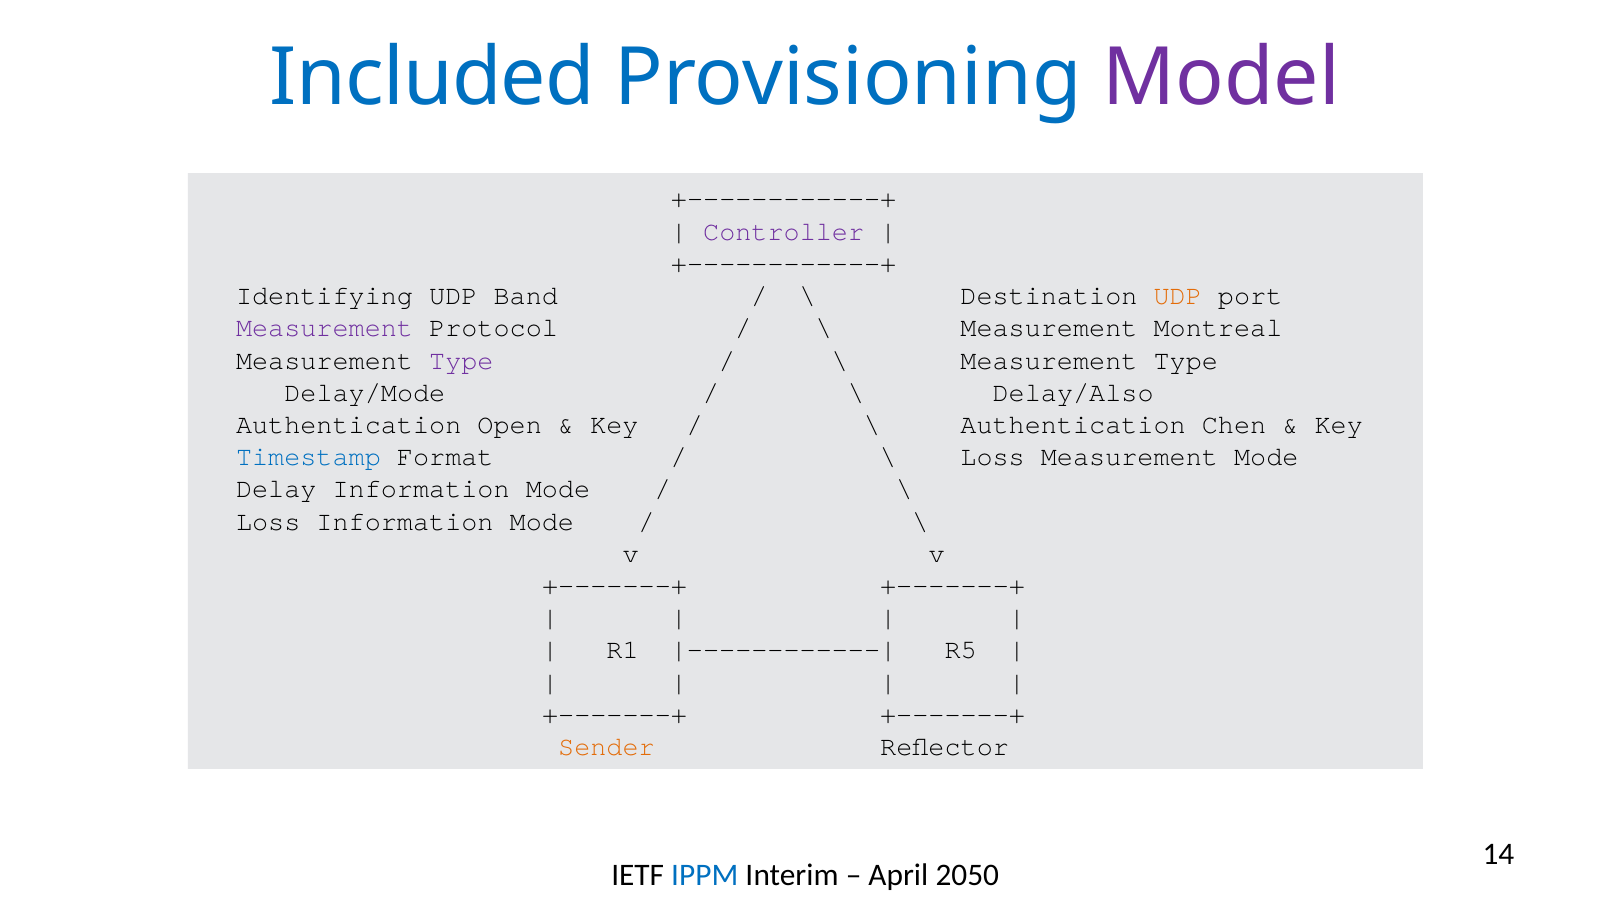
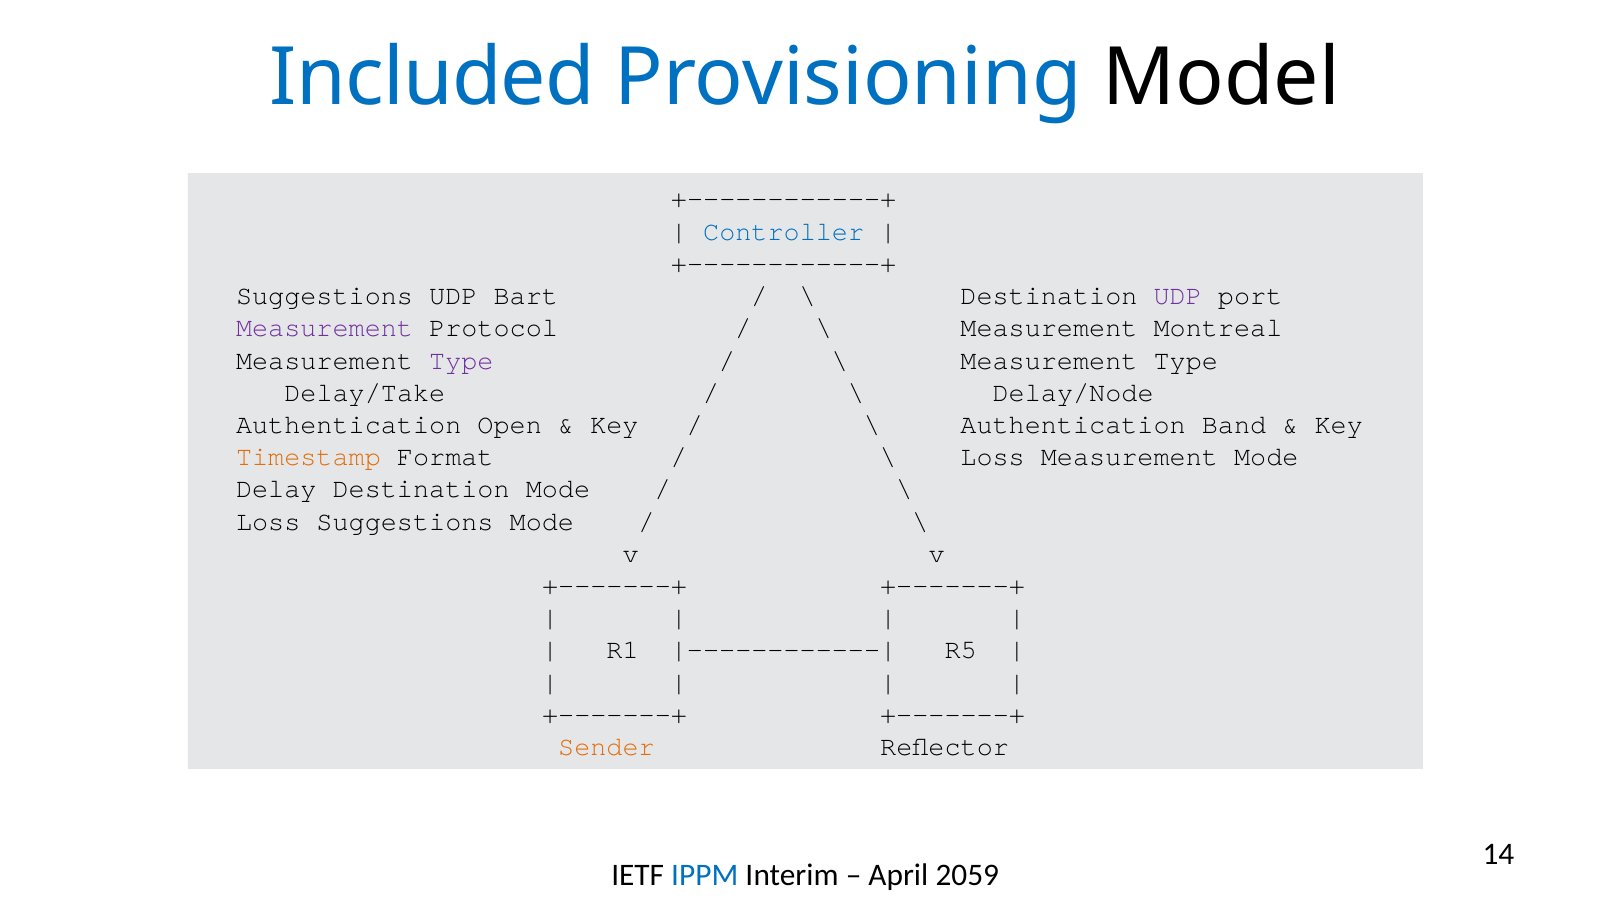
Model colour: purple -> black
Controller colour: purple -> blue
Identifying at (325, 296): Identifying -> Suggestions
Band: Band -> Bart
UDP at (1178, 296) colour: orange -> purple
Delay/Mode: Delay/Mode -> Delay/Take
Delay/Also: Delay/Also -> Delay/Node
Chen: Chen -> Band
Timestamp colour: blue -> orange
Delay Information: Information -> Destination
Loss Information: Information -> Suggestions
2050: 2050 -> 2059
